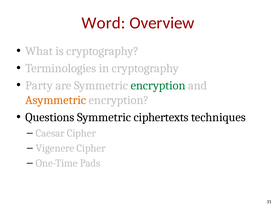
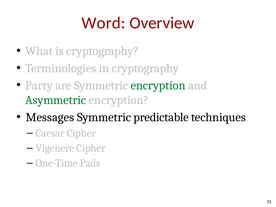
Asymmetric colour: orange -> green
Questions: Questions -> Messages
ciphertexts: ciphertexts -> predictable
